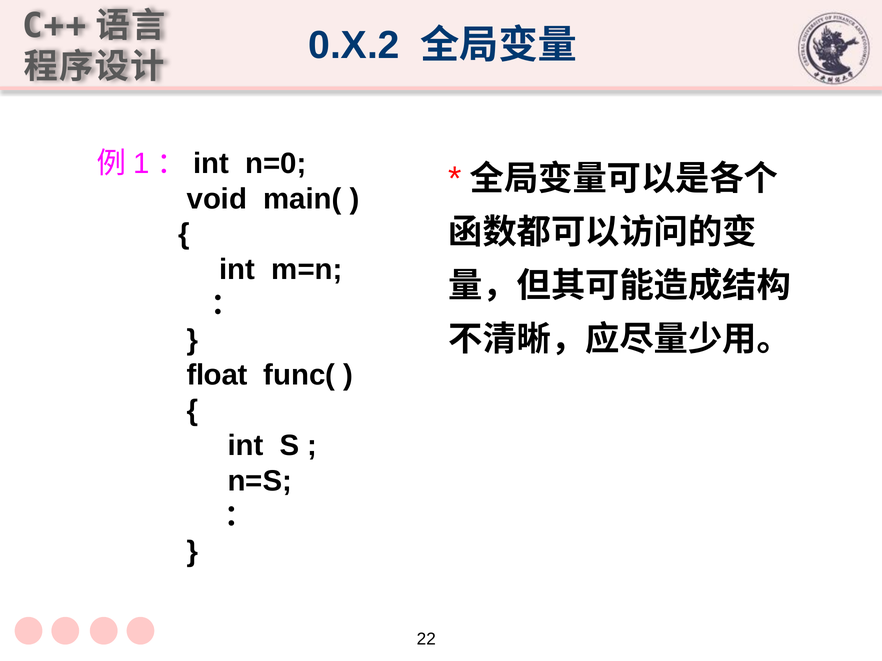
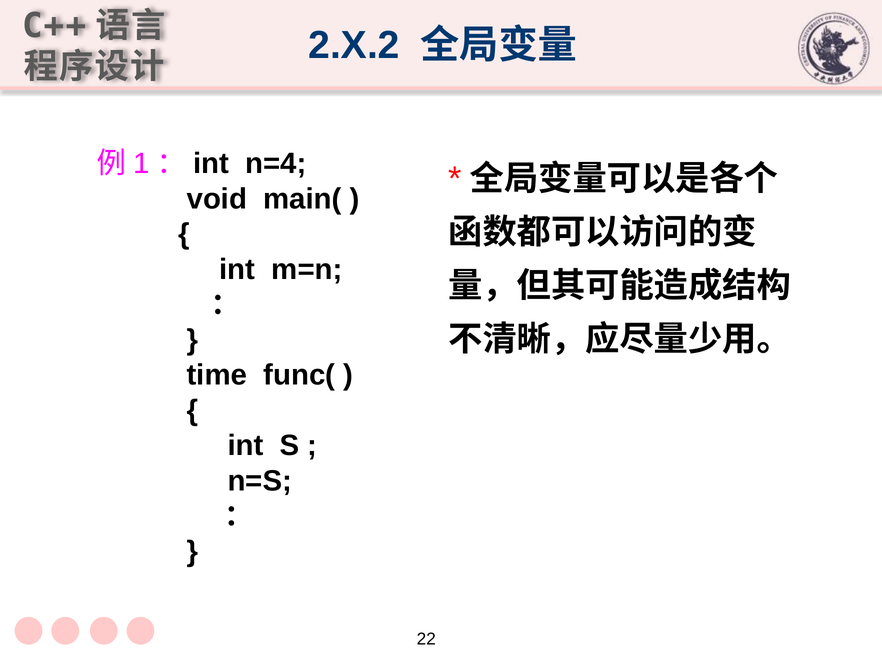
0.X.2: 0.X.2 -> 2.X.2
n=0: n=0 -> n=4
float: float -> time
